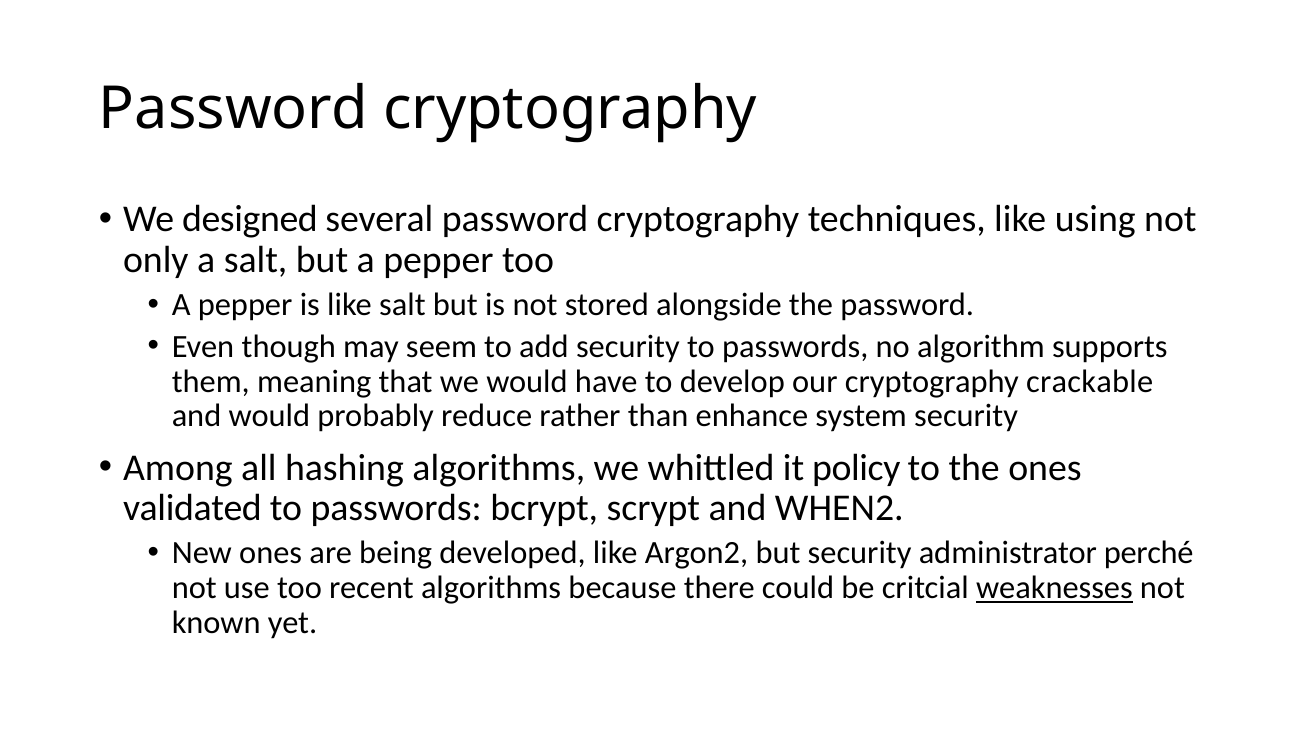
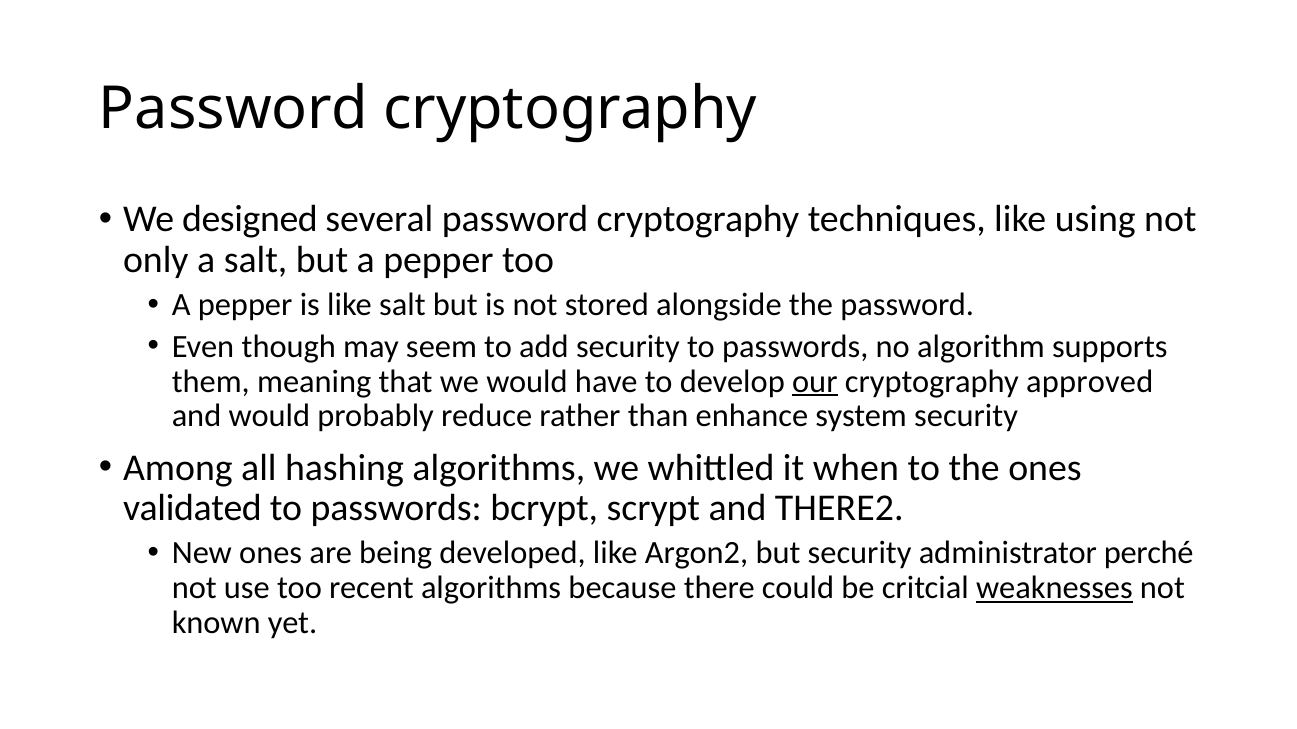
our underline: none -> present
crackable: crackable -> approved
policy: policy -> when
WHEN2: WHEN2 -> THERE2
